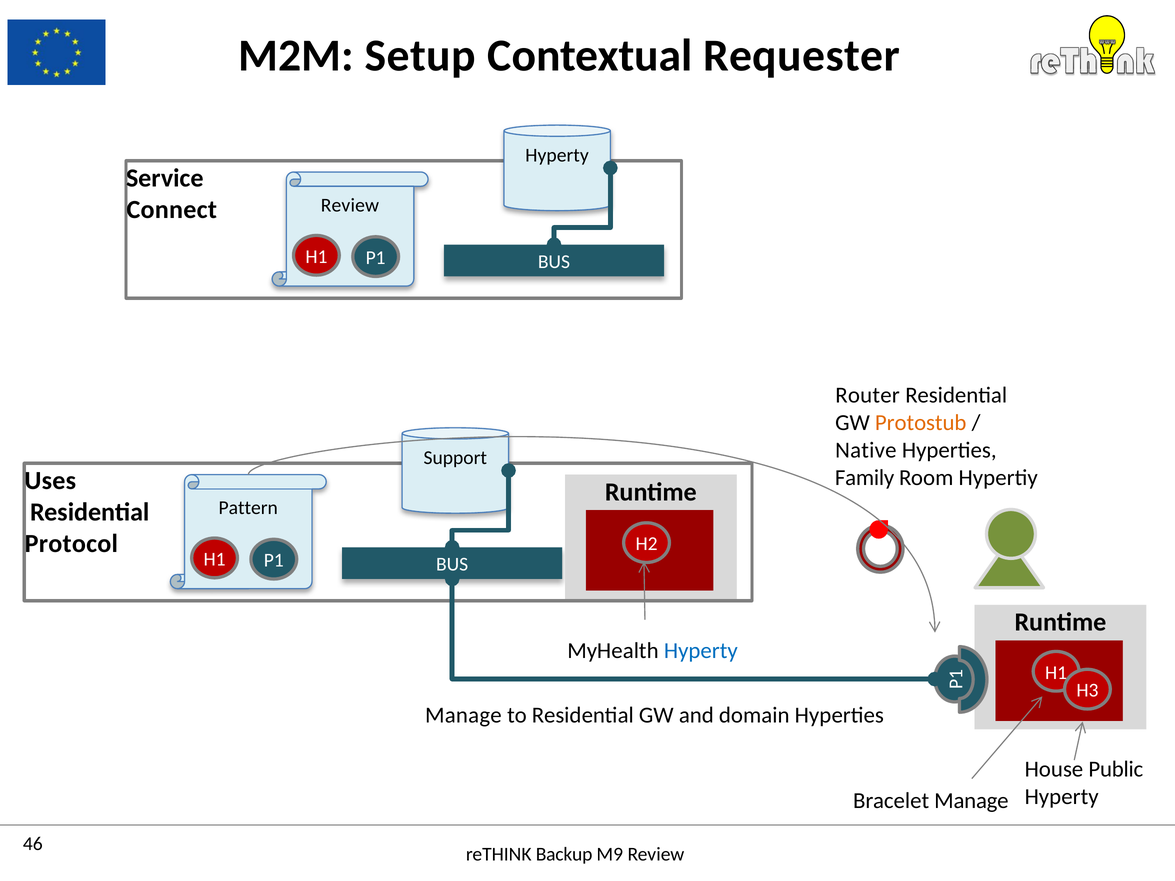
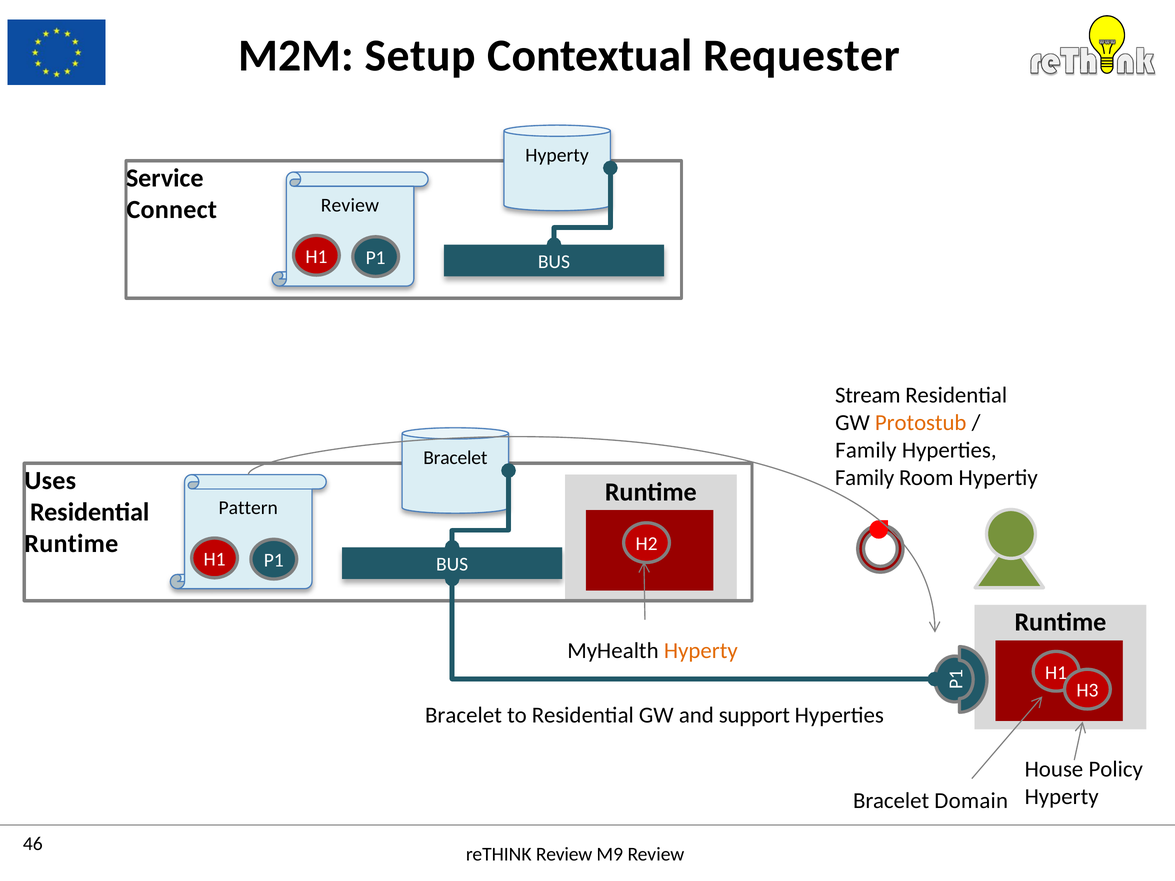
Router: Router -> Stream
Native at (866, 450): Native -> Family
Support at (455, 458): Support -> Bracelet
Protocol at (71, 544): Protocol -> Runtime
Hyperty at (701, 651) colour: blue -> orange
Manage at (463, 715): Manage -> Bracelet
domain: domain -> support
Public: Public -> Policy
Bracelet Manage: Manage -> Domain
reTHINK Backup: Backup -> Review
